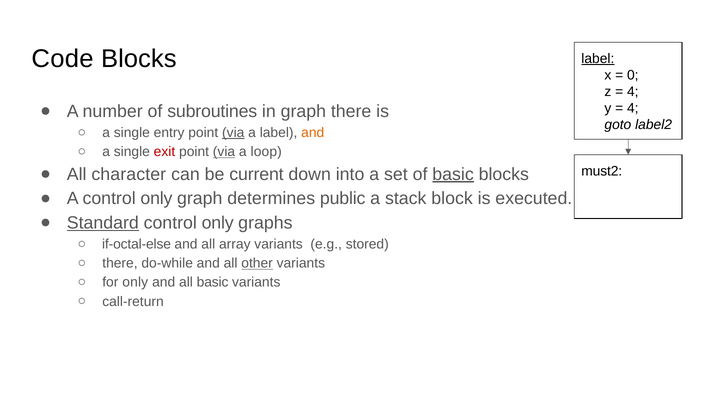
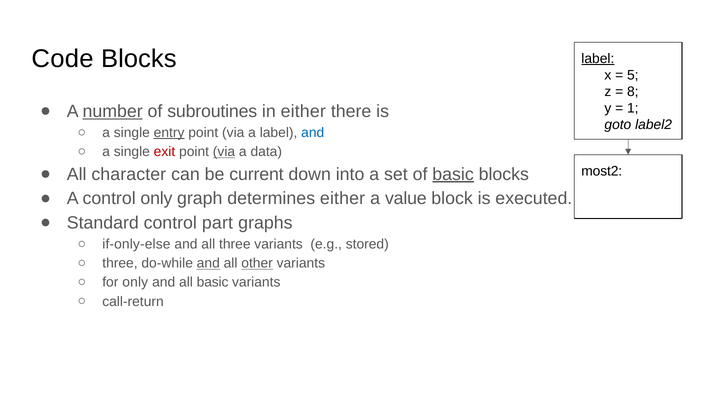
0: 0 -> 5
4 at (633, 92): 4 -> 8
4 at (633, 108): 4 -> 1
number underline: none -> present
in graph: graph -> either
entry underline: none -> present
via at (233, 133) underline: present -> none
and at (313, 133) colour: orange -> blue
loop: loop -> data
must2: must2 -> most2
determines public: public -> either
stack: stack -> value
Standard underline: present -> none
only at (218, 223): only -> part
if-octal-else: if-octal-else -> if-only-else
all array: array -> three
there at (120, 264): there -> three
and at (208, 264) underline: none -> present
